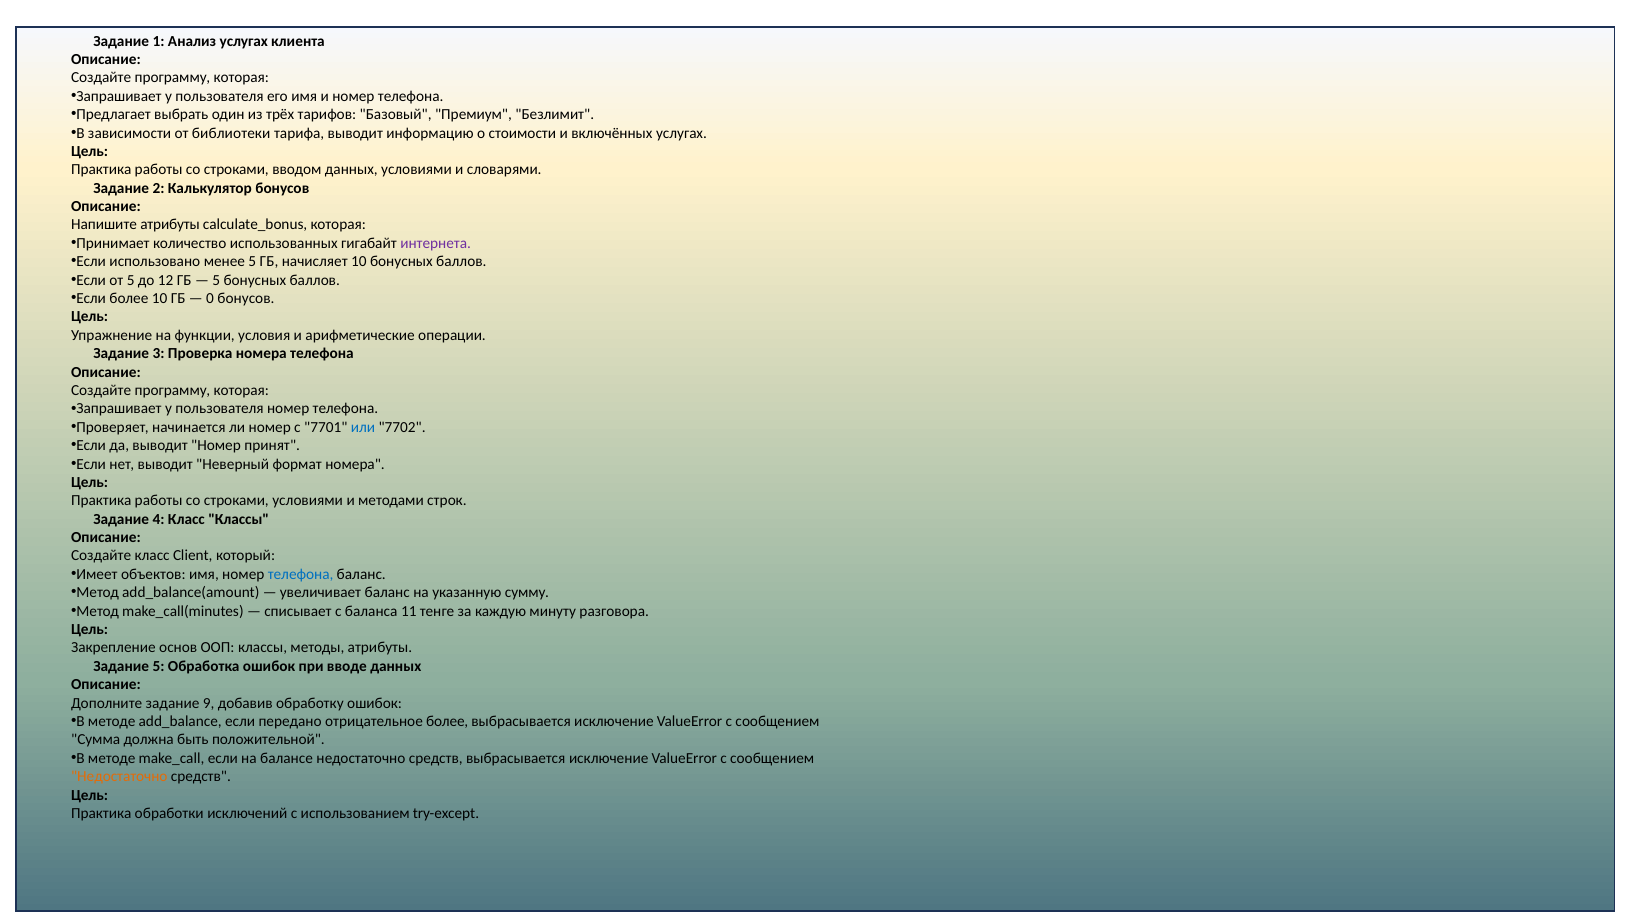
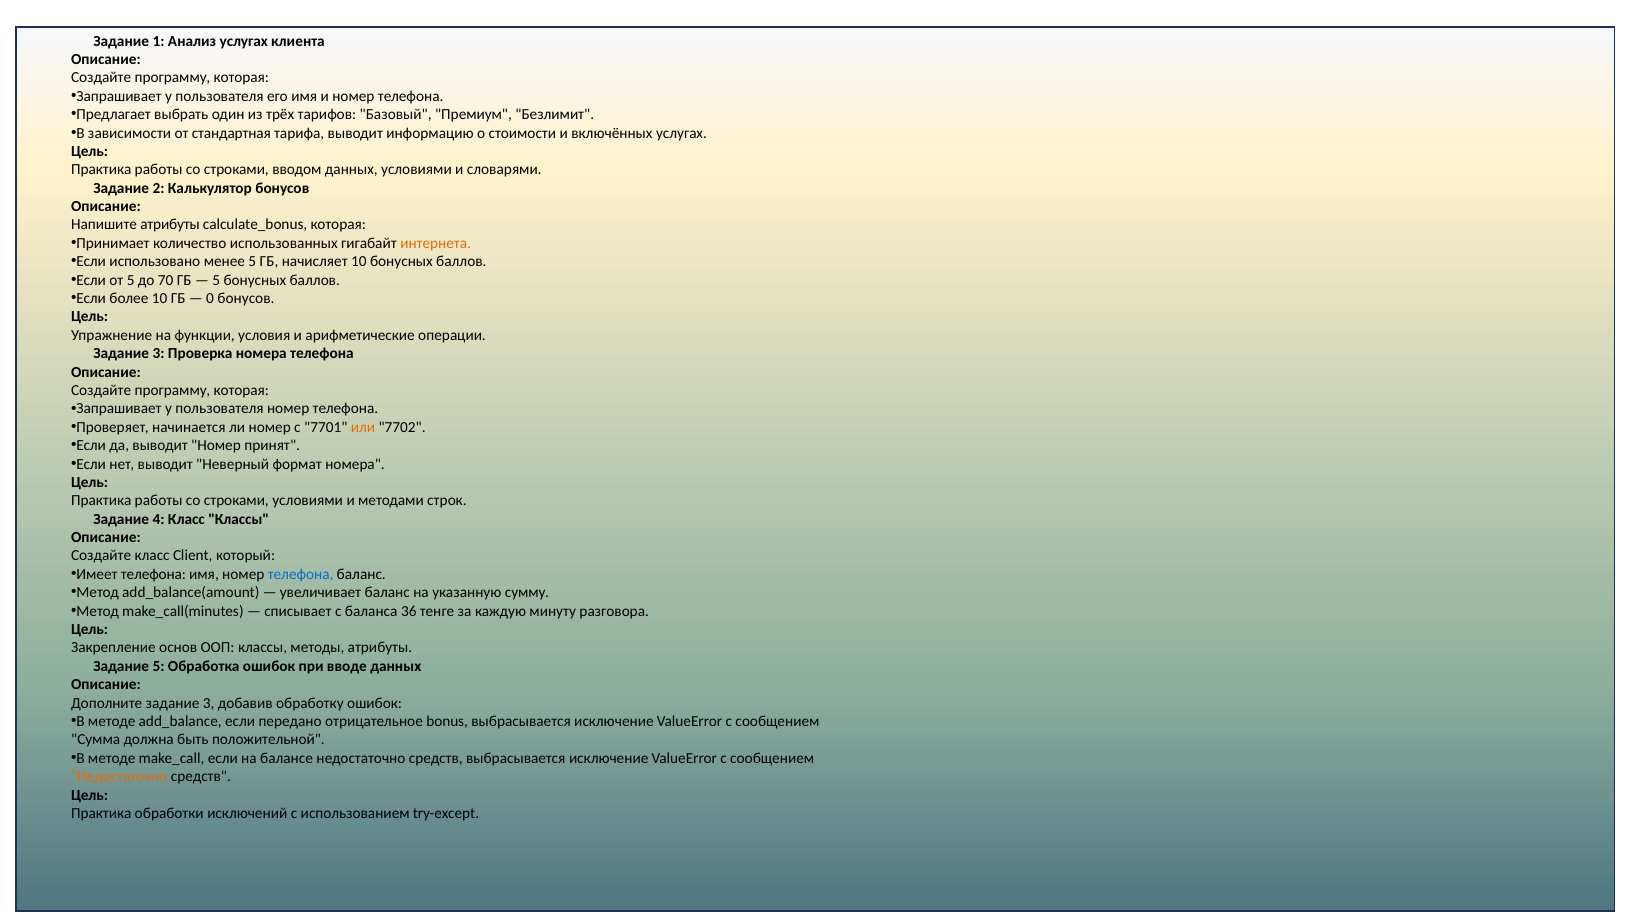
библиотеки: библиотеки -> стандартная
интернета colour: purple -> orange
12: 12 -> 70
или colour: blue -> orange
Имеет объектов: объектов -> телефона
11: 11 -> 36
задание 9: 9 -> 3
отрицательное более: более -> bonus
